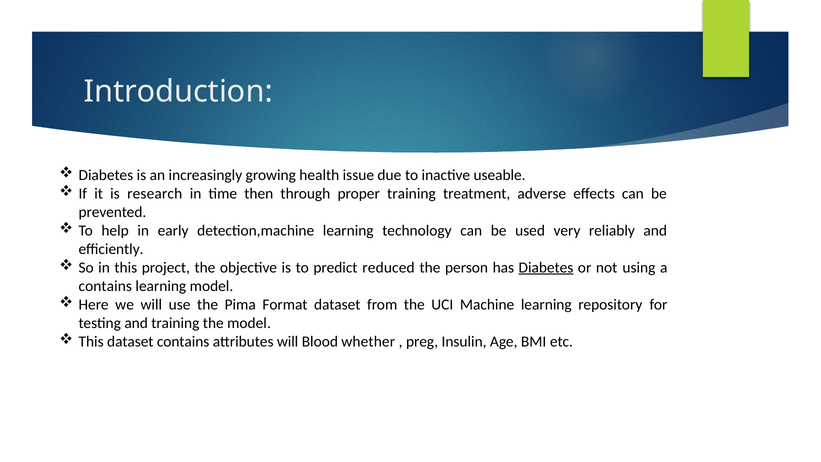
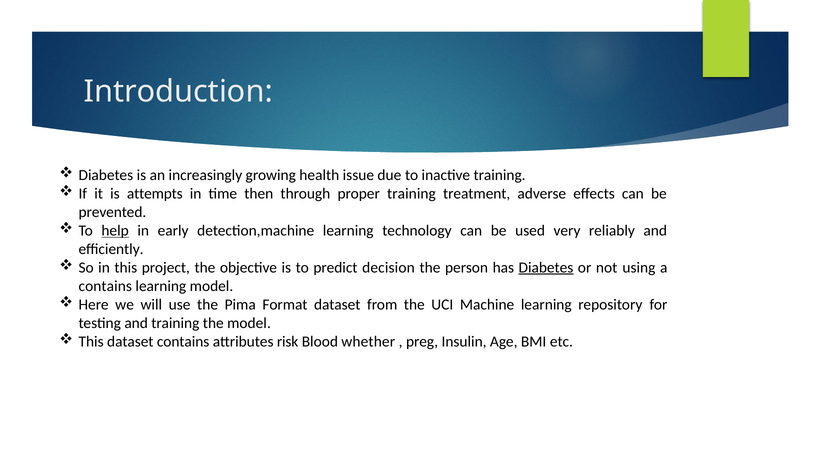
inactive useable: useable -> training
research: research -> attempts
help underline: none -> present
reduced: reduced -> decision
attributes will: will -> risk
